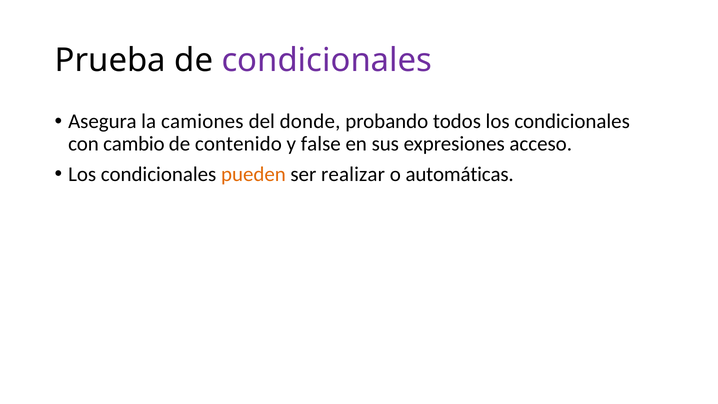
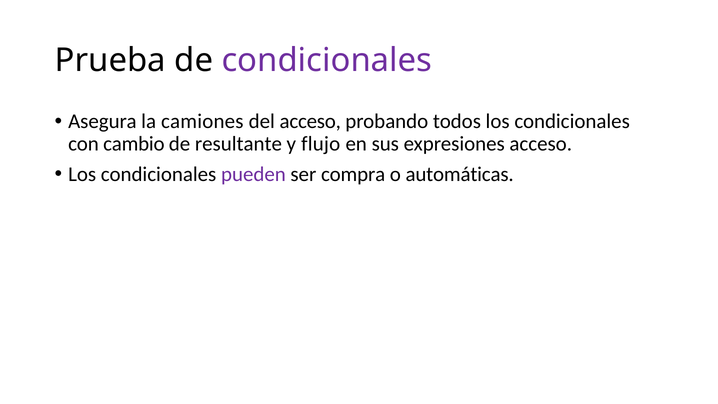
del donde: donde -> acceso
contenido: contenido -> resultante
false: false -> flujo
pueden colour: orange -> purple
realizar: realizar -> compra
